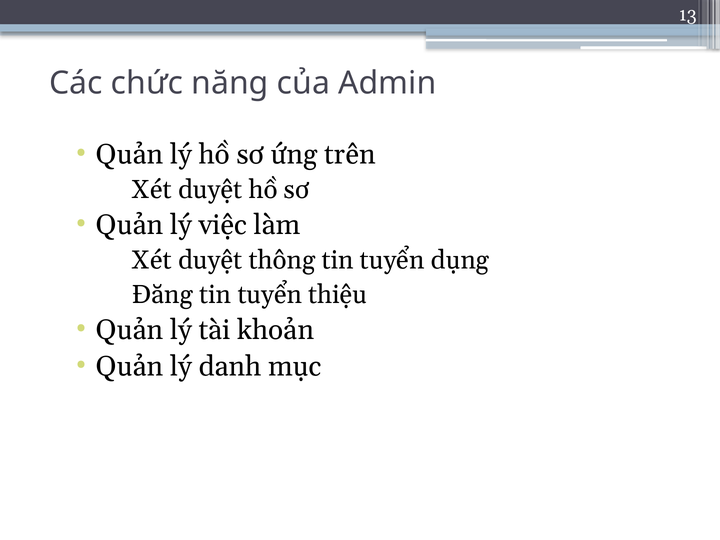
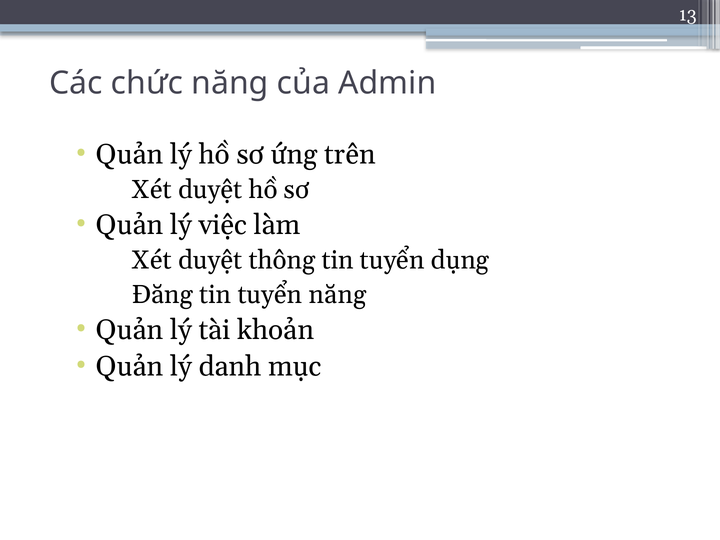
tuyển thiệu: thiệu -> năng
